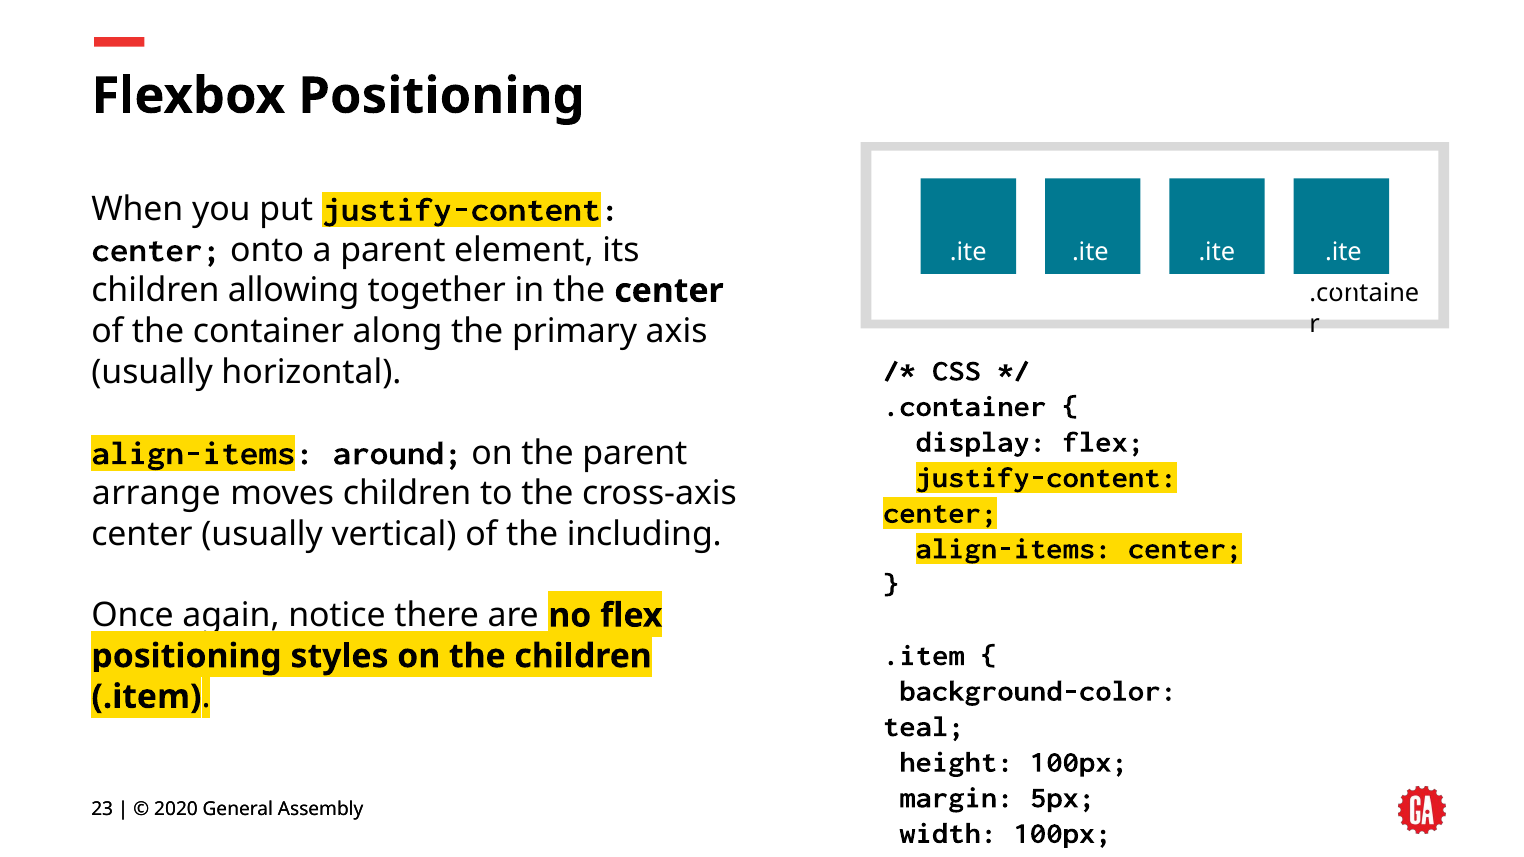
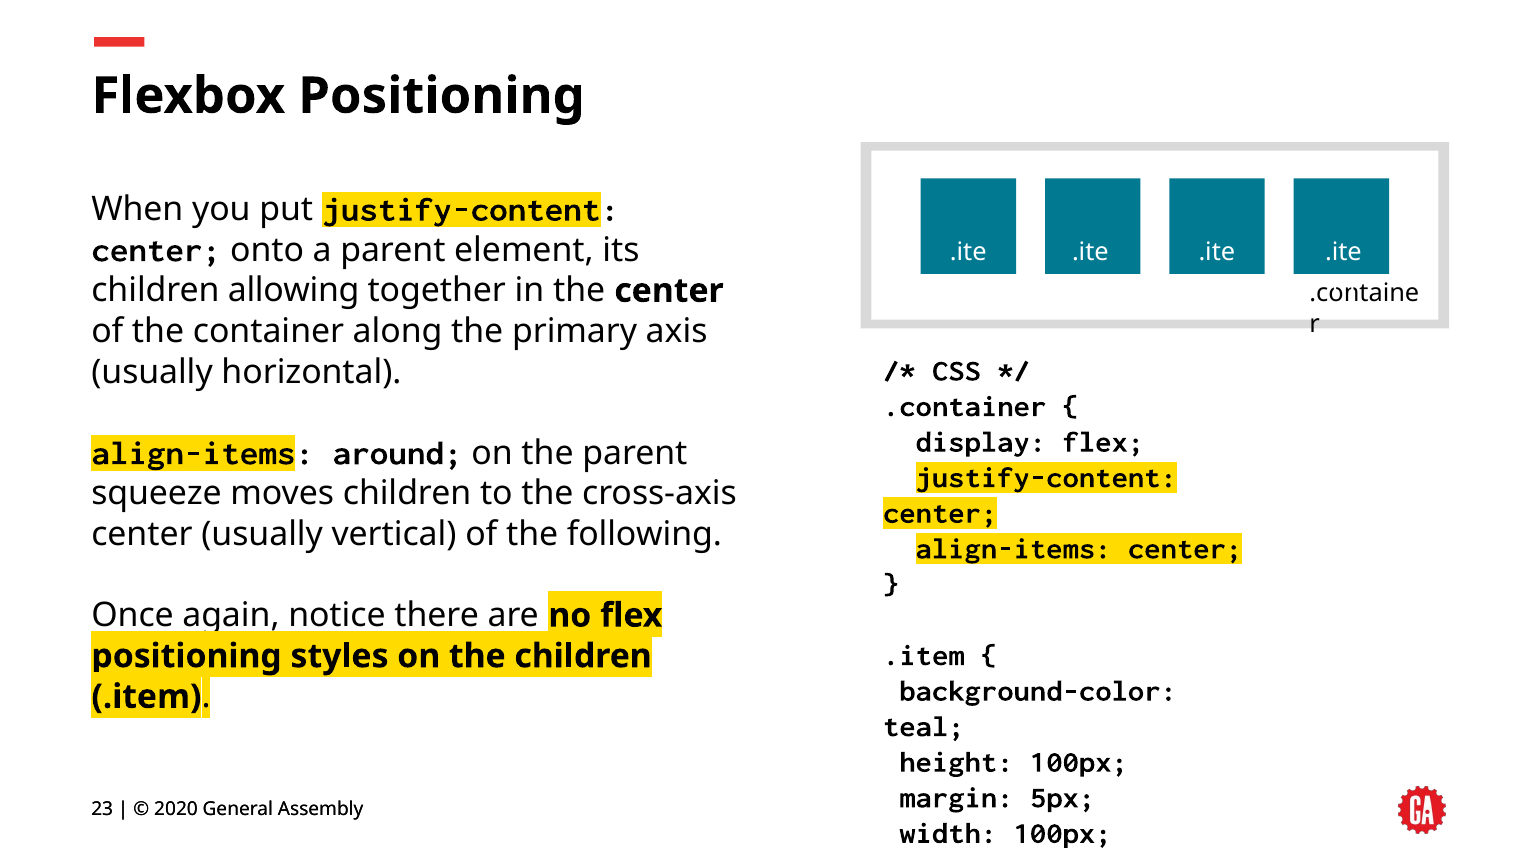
arrange: arrange -> squeeze
including: including -> following
